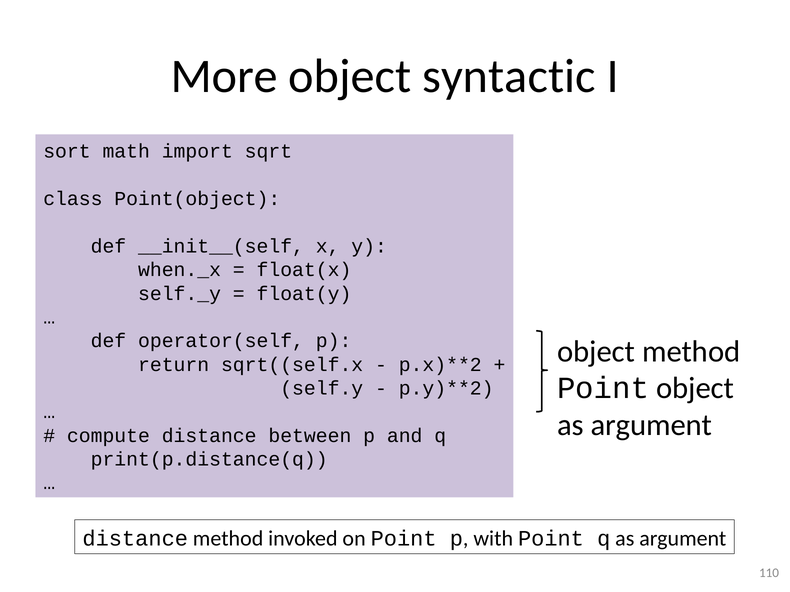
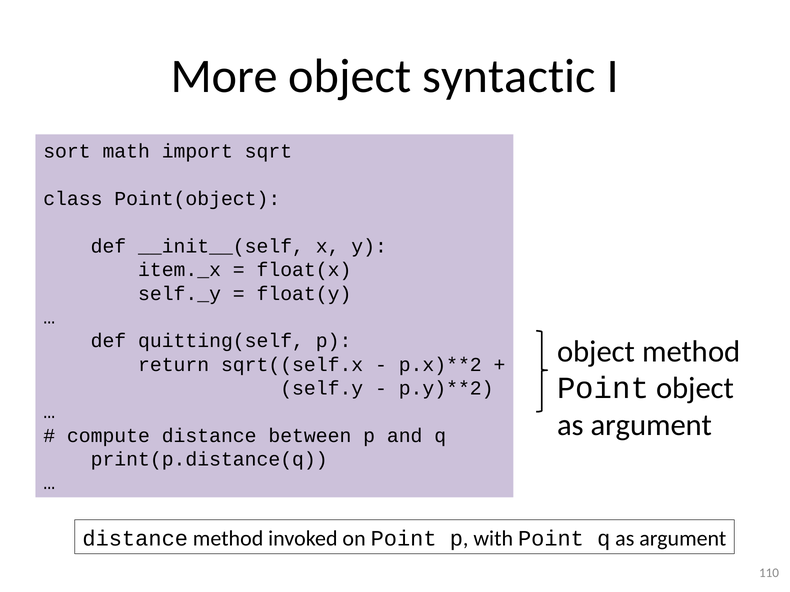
when._x: when._x -> item._x
operator(self: operator(self -> quitting(self
